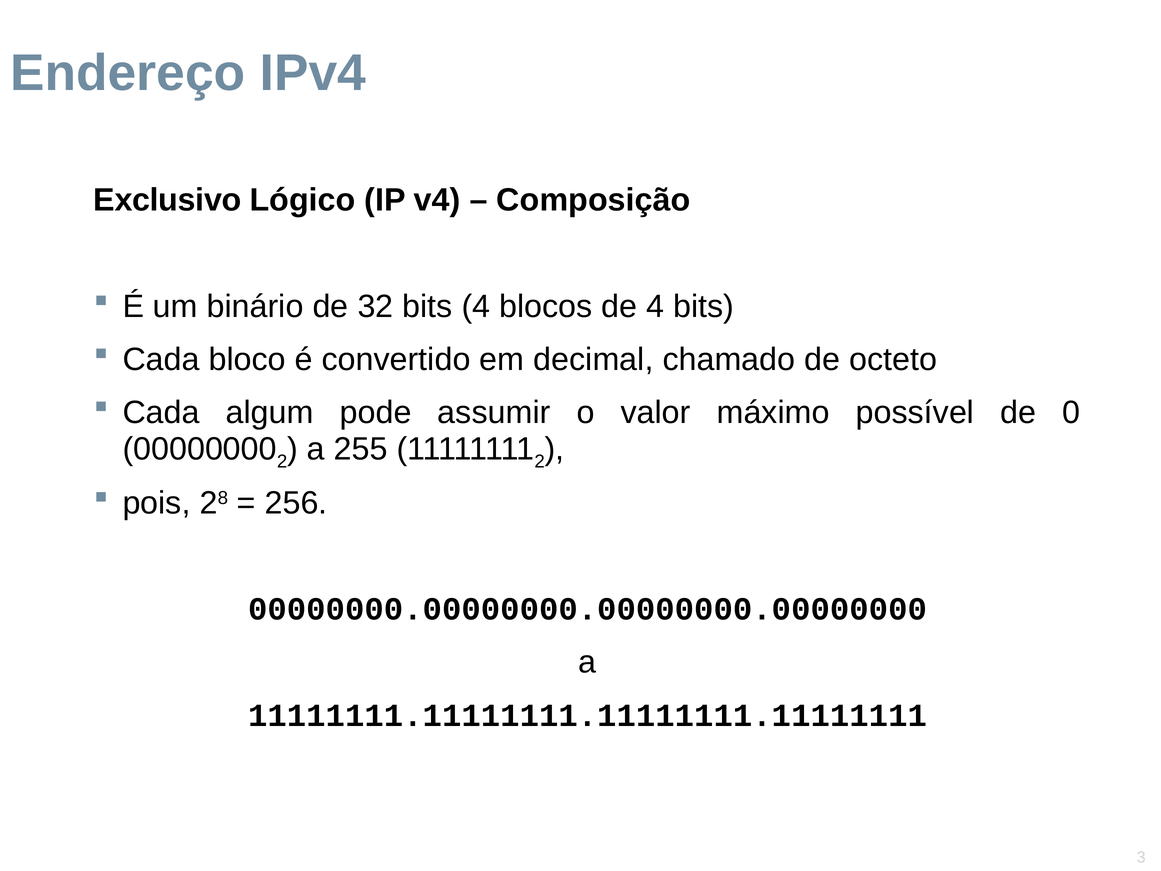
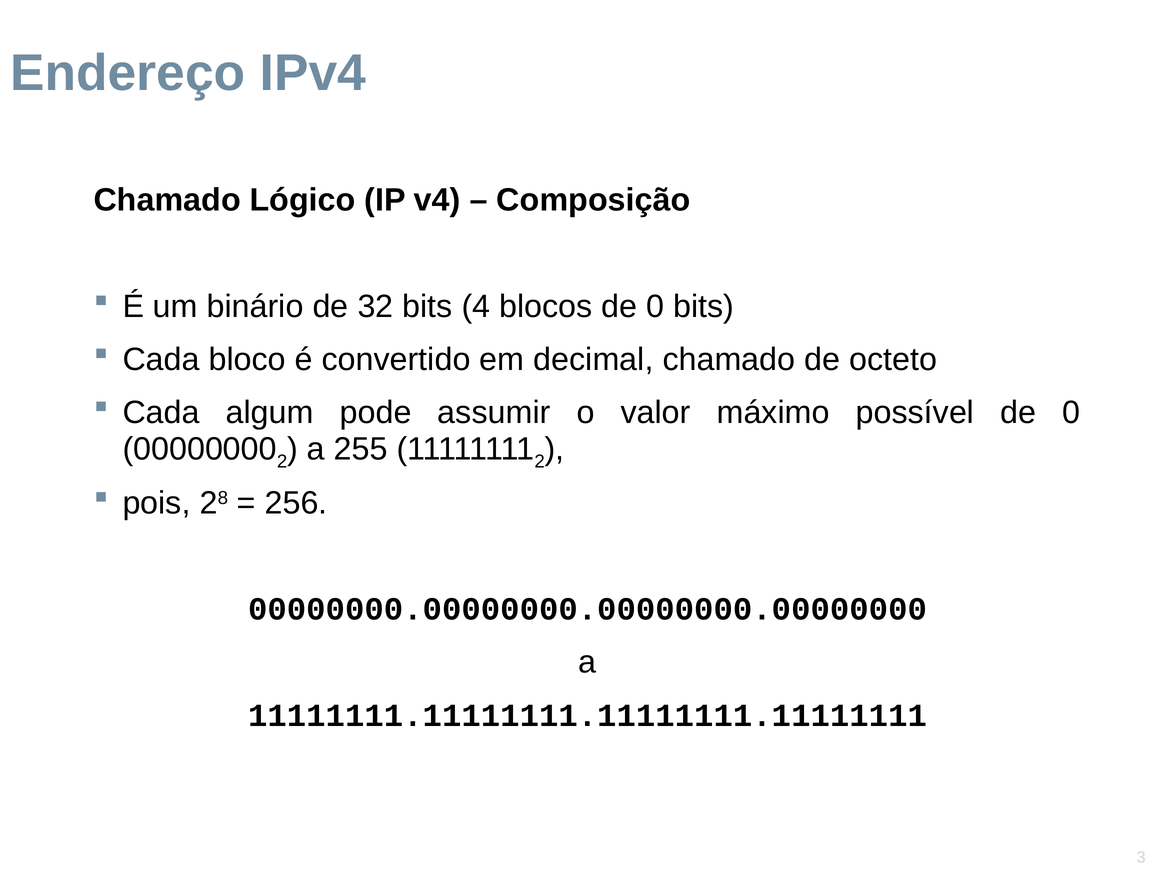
Exclusivo at (167, 200): Exclusivo -> Chamado
blocos de 4: 4 -> 0
